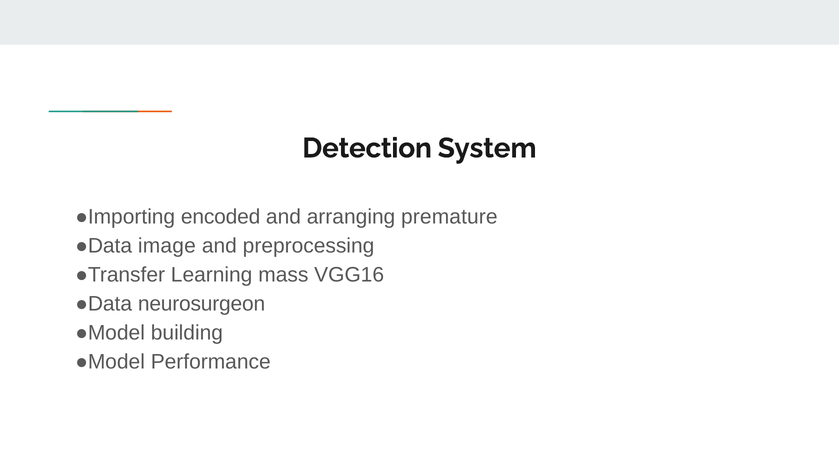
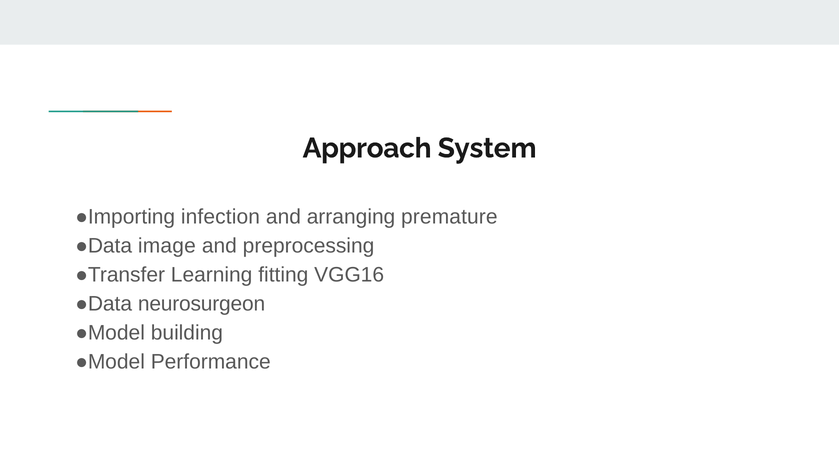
Detection: Detection -> Approach
encoded: encoded -> infection
mass: mass -> fitting
